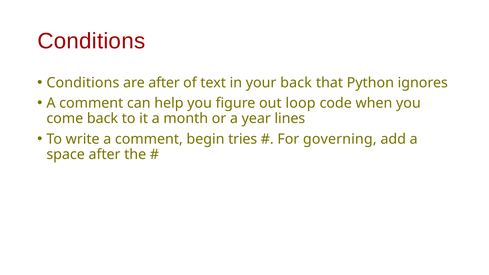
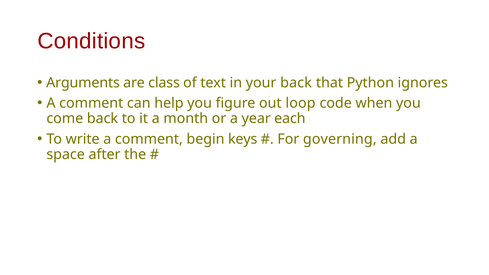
Conditions at (83, 83): Conditions -> Arguments
are after: after -> class
lines: lines -> each
tries: tries -> keys
